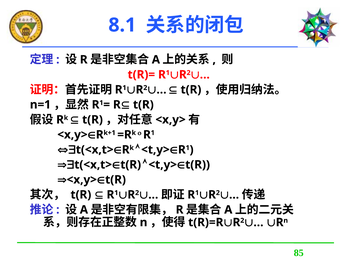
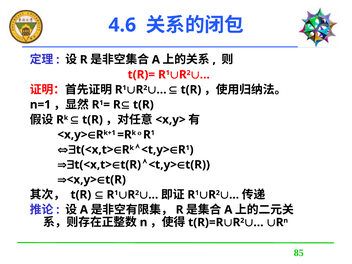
8.1: 8.1 -> 4.6
